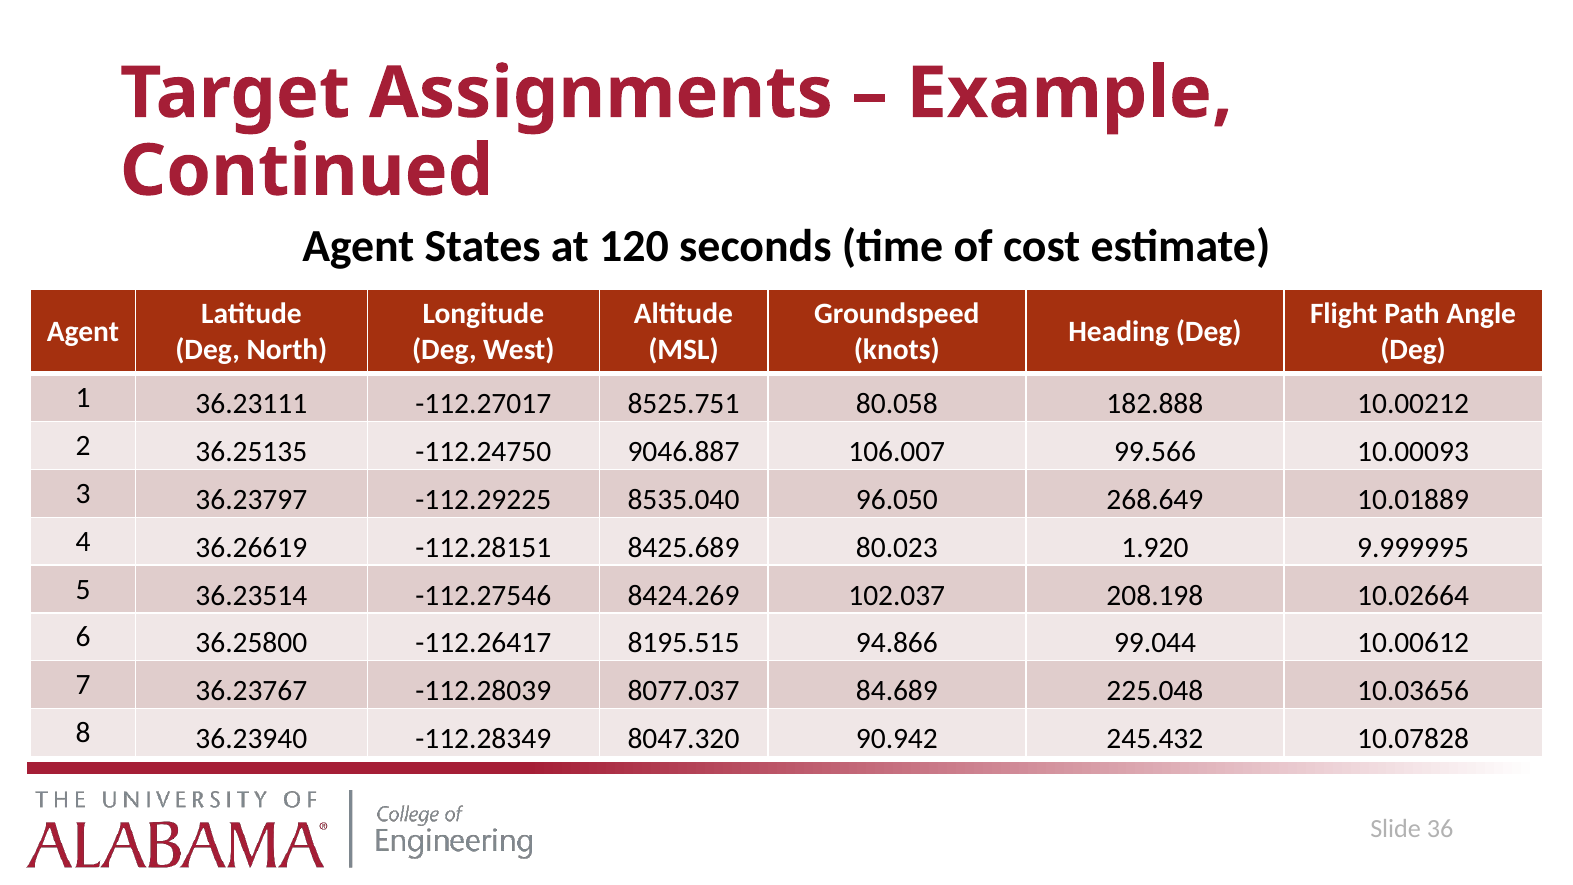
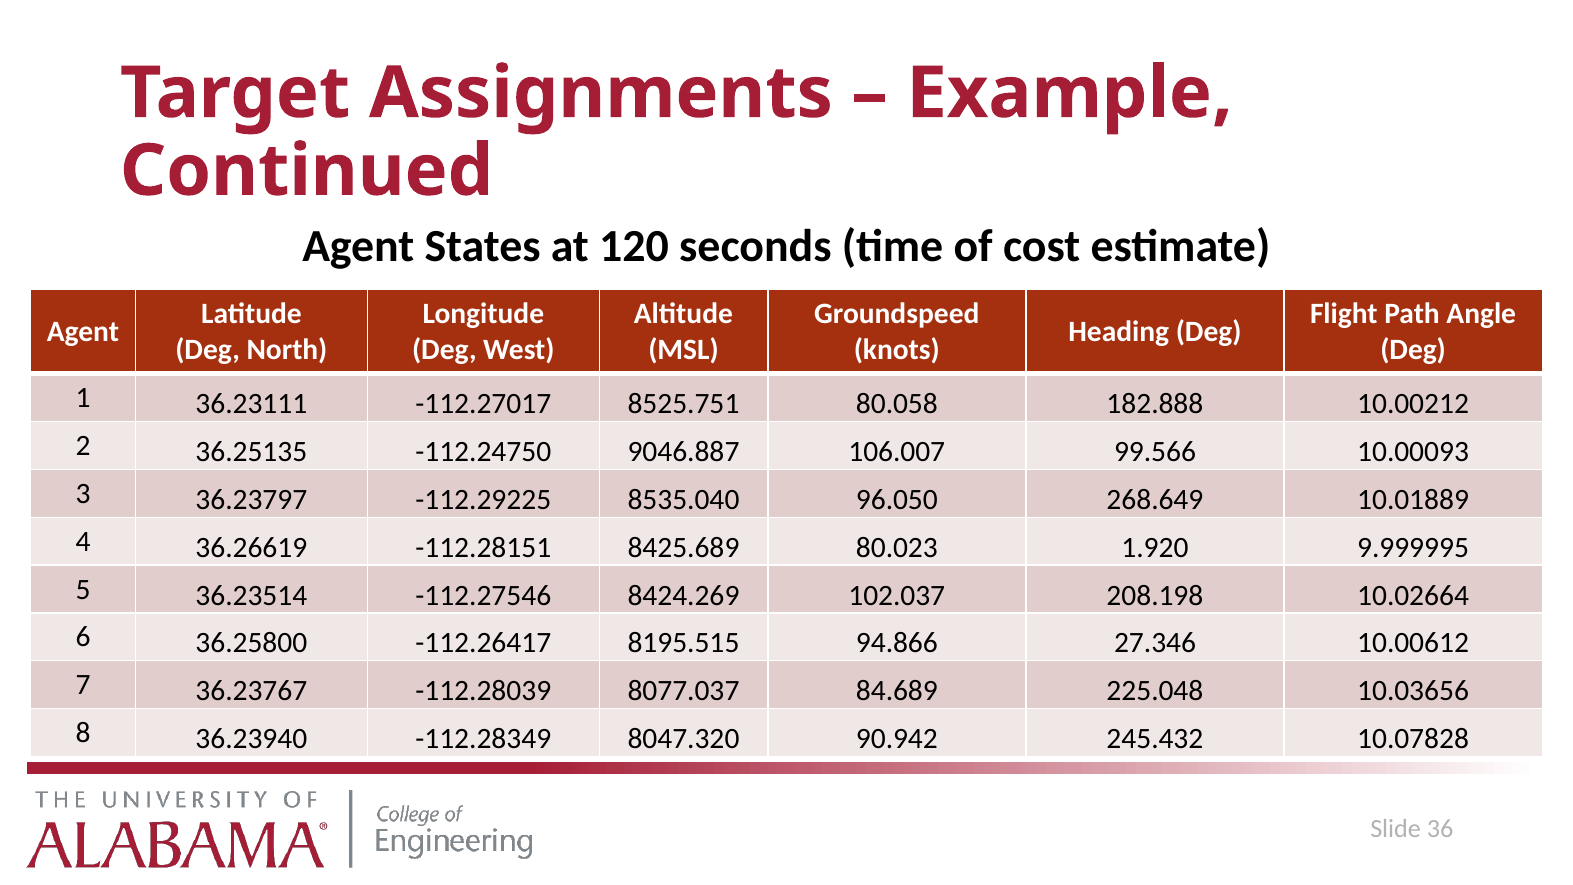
99.044: 99.044 -> 27.346
